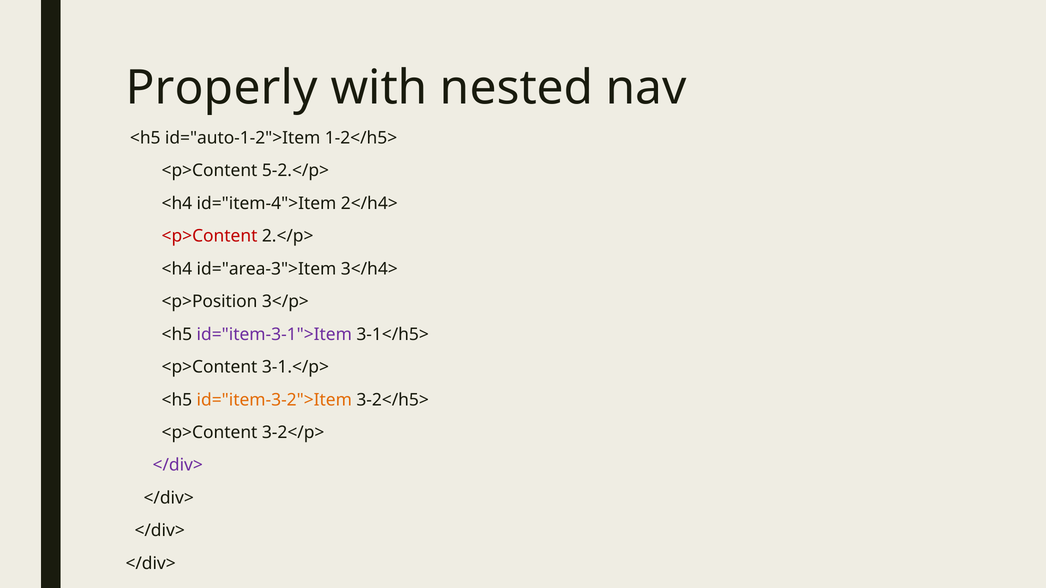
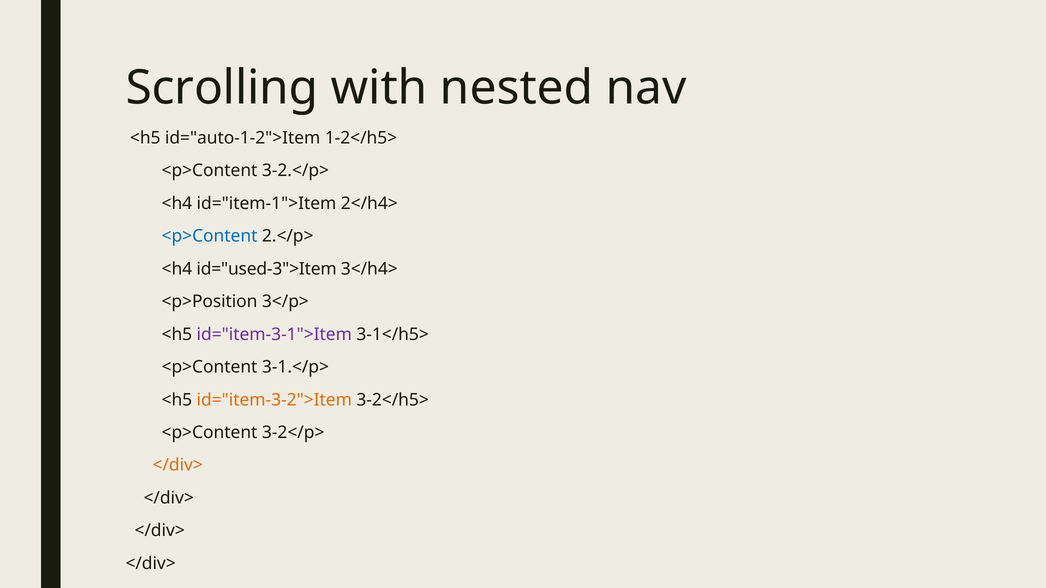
Properly: Properly -> Scrolling
5-2.</p>: 5-2.</p> -> 3-2.</p>
id="item-4">Item: id="item-4">Item -> id="item-1">Item
<p>Content at (210, 236) colour: red -> blue
id="area-3">Item: id="area-3">Item -> id="used-3">Item
</div> at (178, 466) colour: purple -> orange
